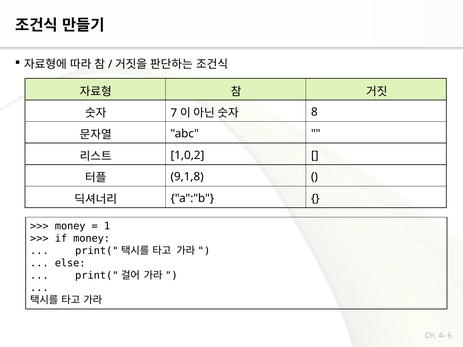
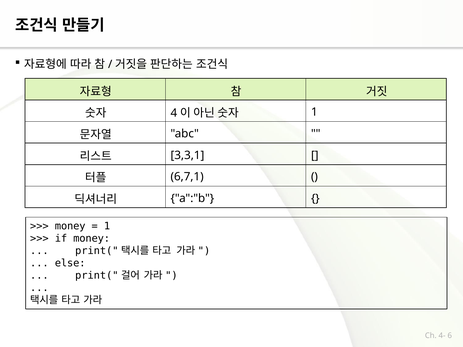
7: 7 -> 4
8 at (314, 112): 8 -> 1
1,0,2: 1,0,2 -> 3,3,1
9,1,8: 9,1,8 -> 6,7,1
